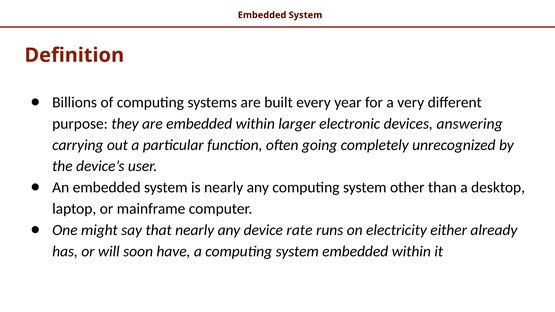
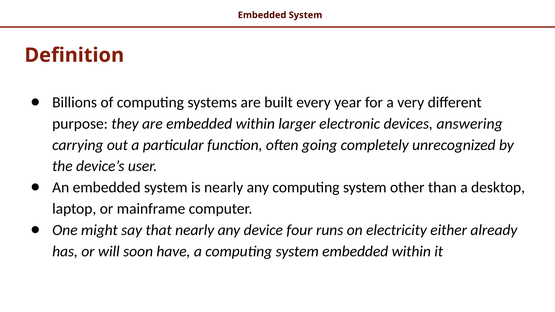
rate: rate -> four
